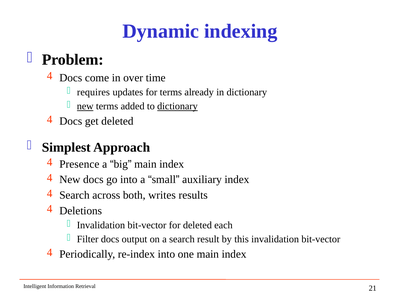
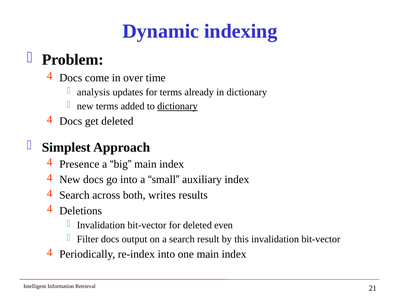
requires: requires -> analysis
new at (85, 106) underline: present -> none
each: each -> even
